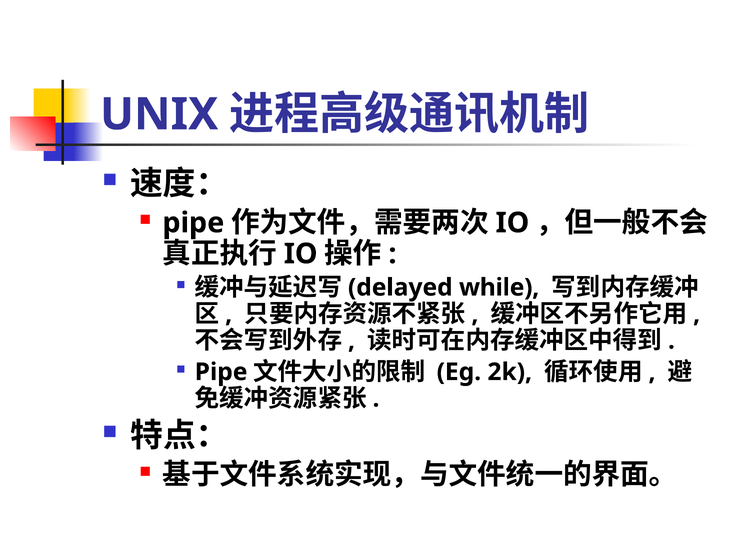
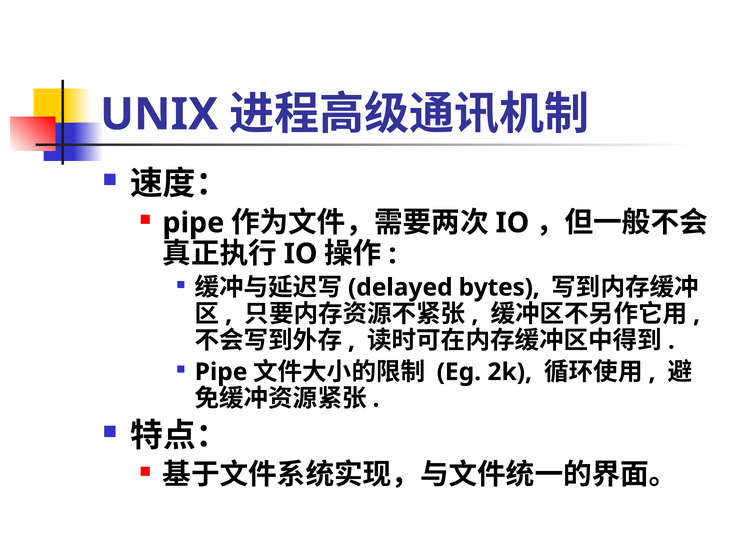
while: while -> bytes
